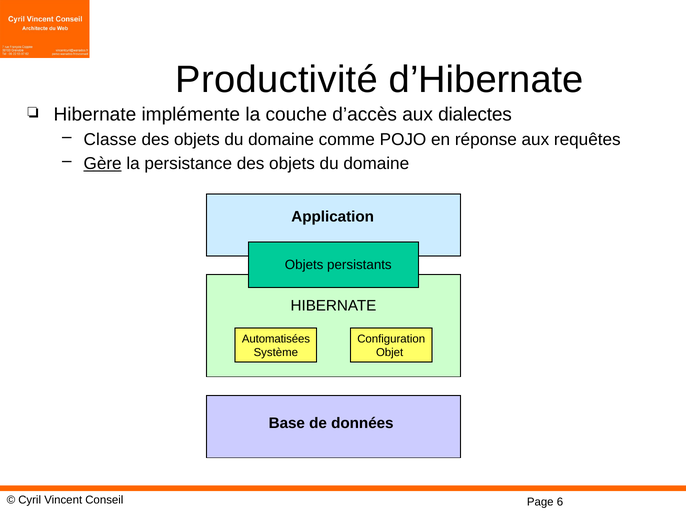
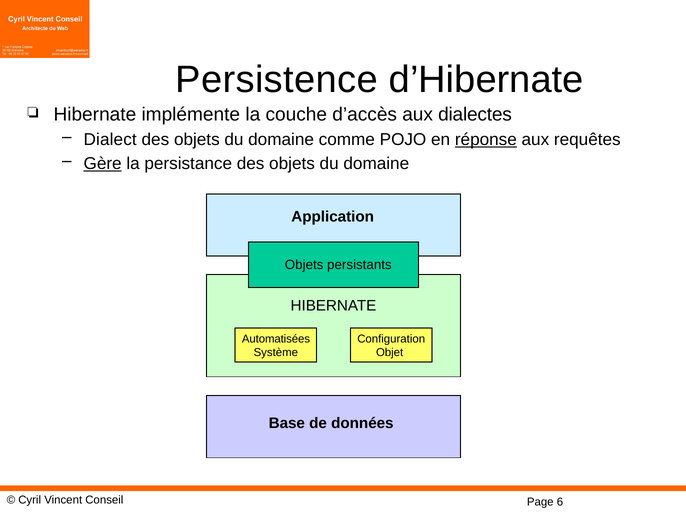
Productivité: Productivité -> Persistence
Classe: Classe -> Dialect
réponse underline: none -> present
